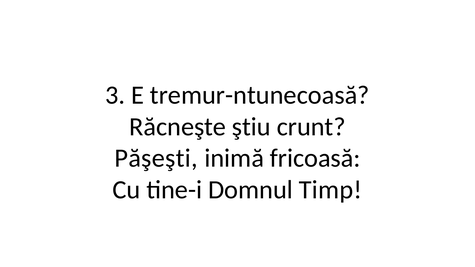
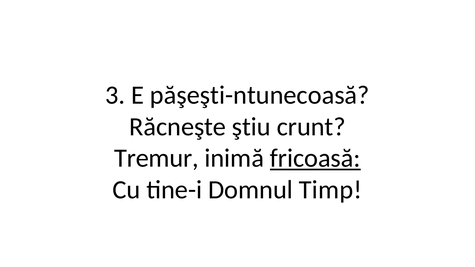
tremur-ntunecoasă: tremur-ntunecoasă -> păşeşti-ntunecoasă
Păşeşti: Păşeşti -> Tremur
fricoasă underline: none -> present
